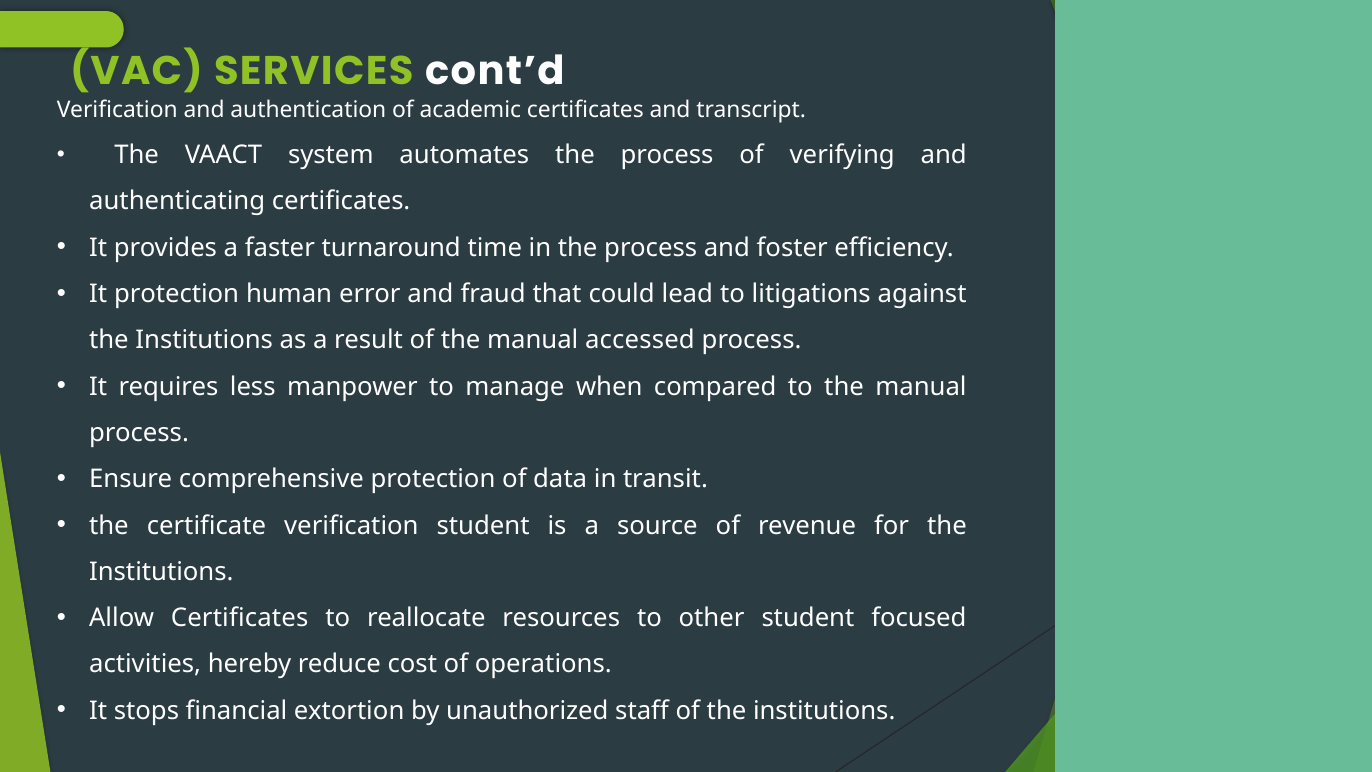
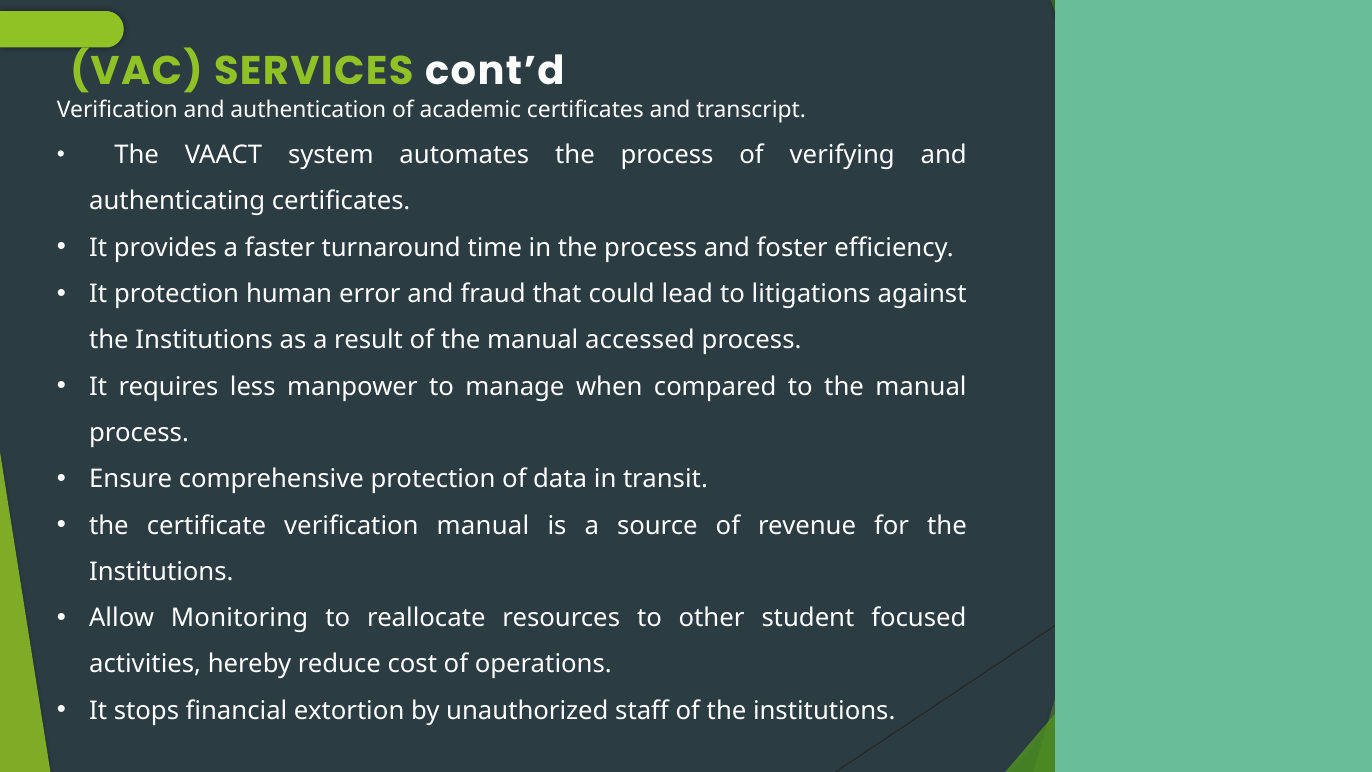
verification student: student -> manual
Allow Certificates: Certificates -> Monitoring
